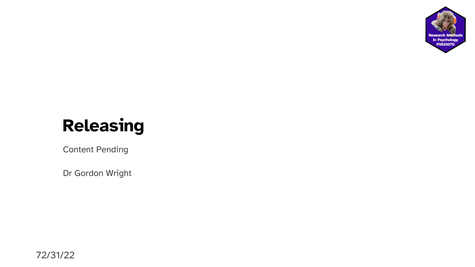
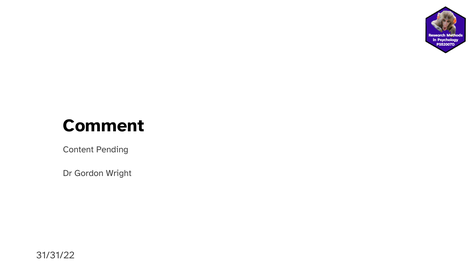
Releasing: Releasing -> Comment
72/31/22: 72/31/22 -> 31/31/22
